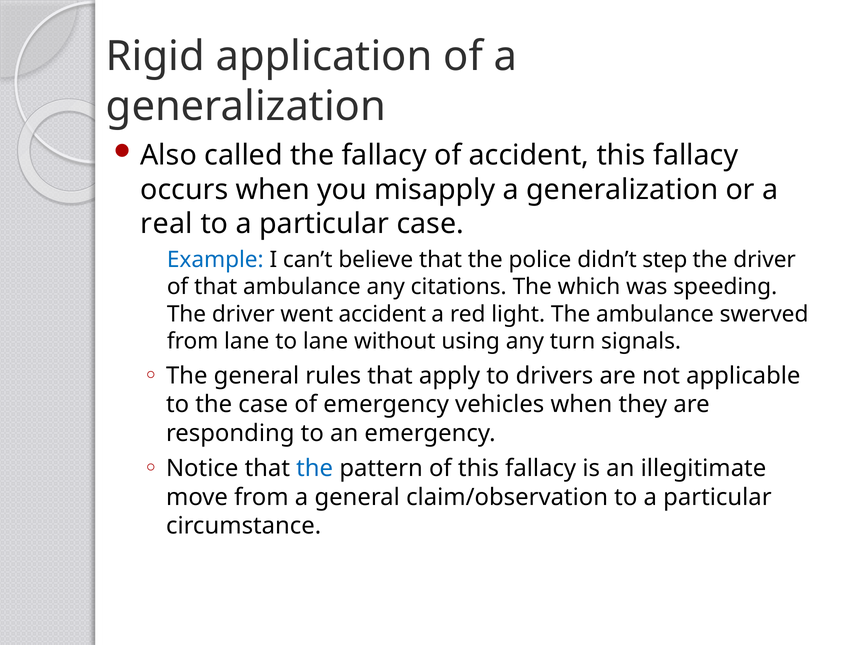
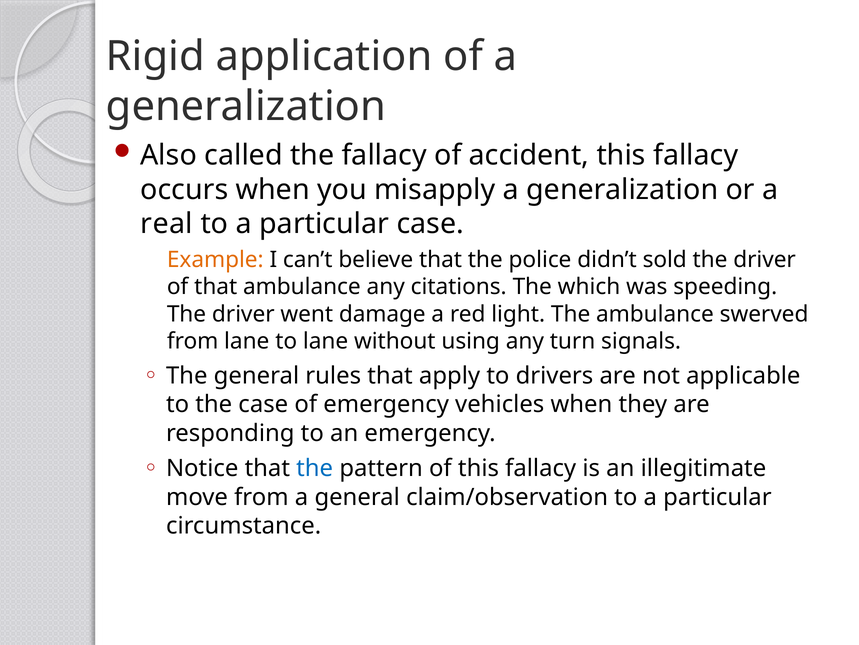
Example colour: blue -> orange
step: step -> sold
went accident: accident -> damage
